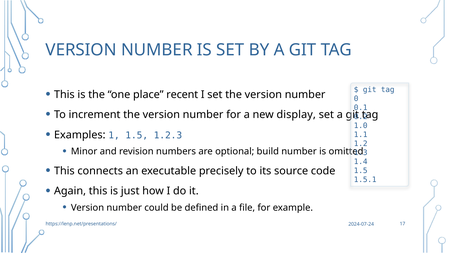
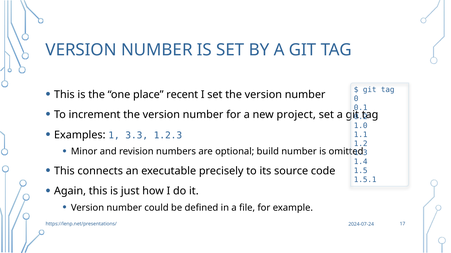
display: display -> project
1 1.5: 1.5 -> 3.3
